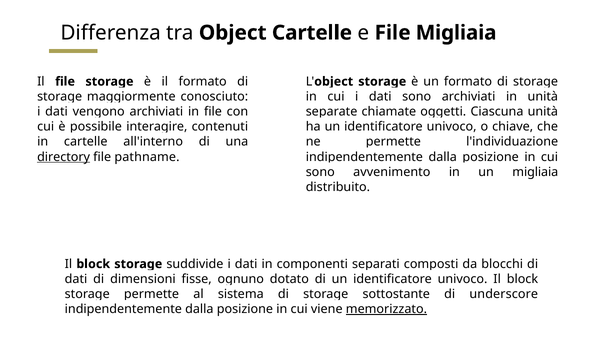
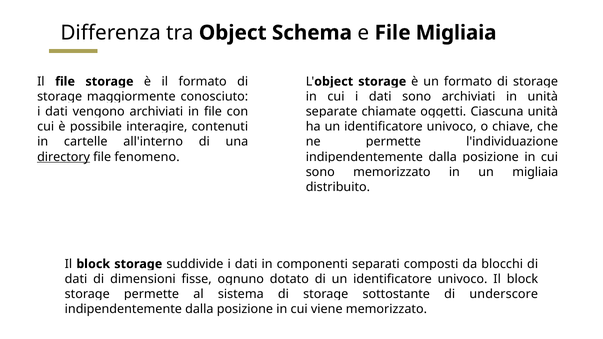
Object Cartelle: Cartelle -> Schema
pathname: pathname -> fenomeno
avvenimento at (392, 172): avvenimento -> memorizzato
memorizzato at (386, 309) underline: present -> none
